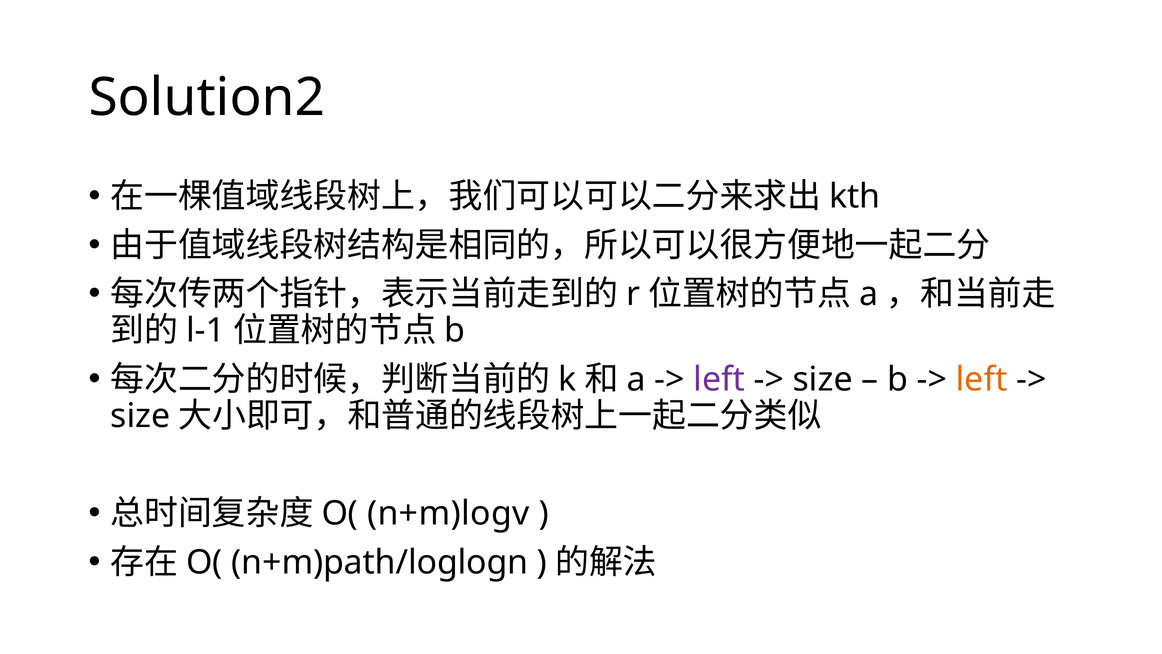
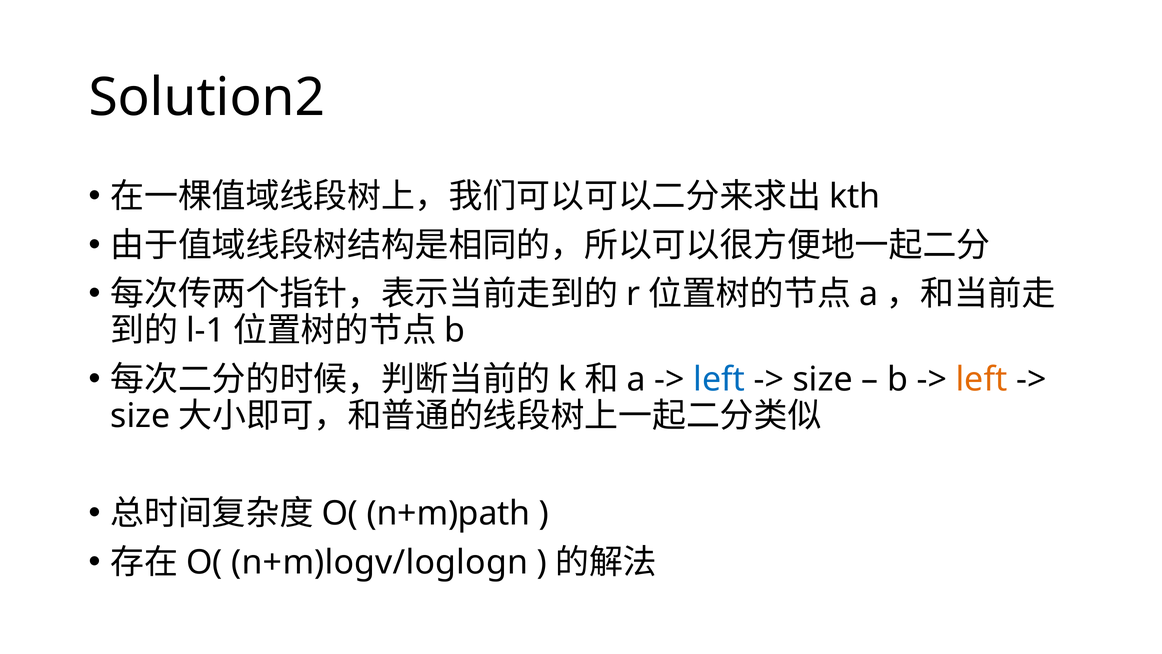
left at (719, 379) colour: purple -> blue
n+m)logv: n+m)logv -> n+m)path
n+m)path/loglogn: n+m)path/loglogn -> n+m)logv/loglogn
